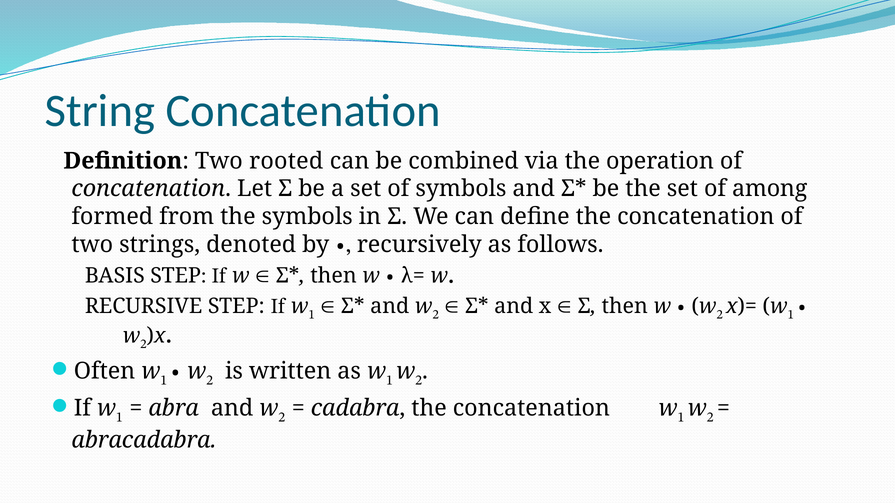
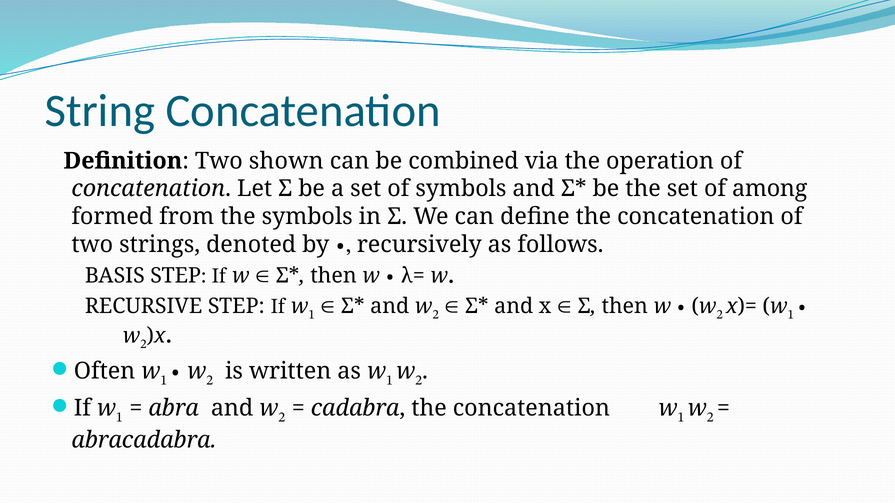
rooted: rooted -> shown
